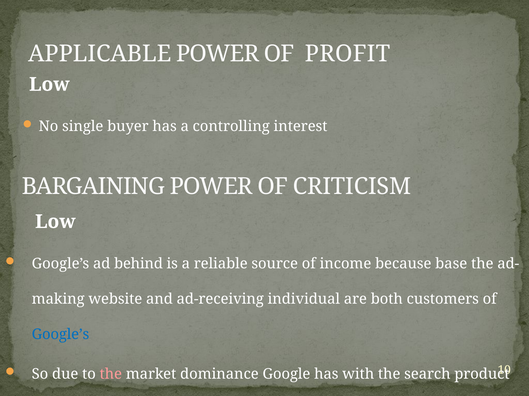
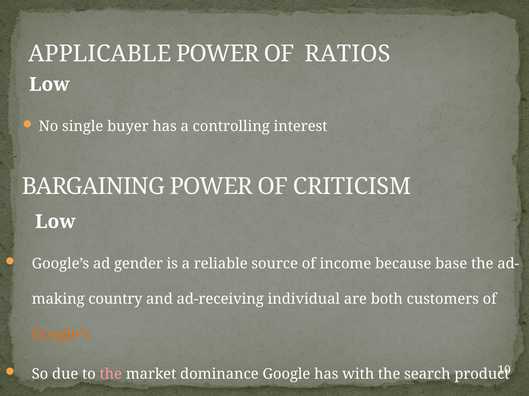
PROFIT: PROFIT -> RATIOS
behind: behind -> gender
website: website -> country
Google’s at (60, 335) colour: blue -> orange
